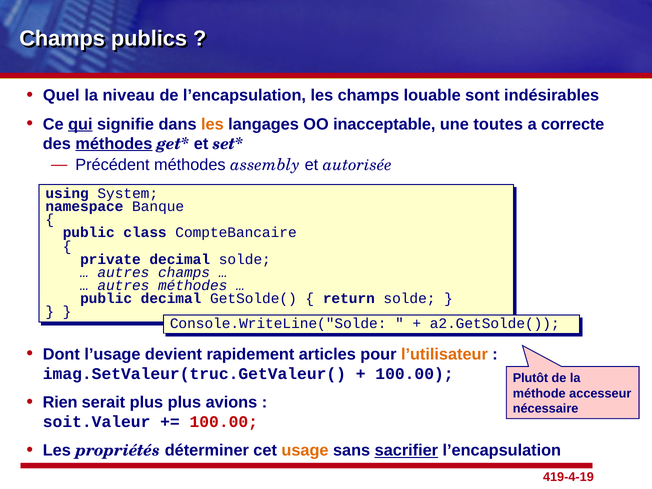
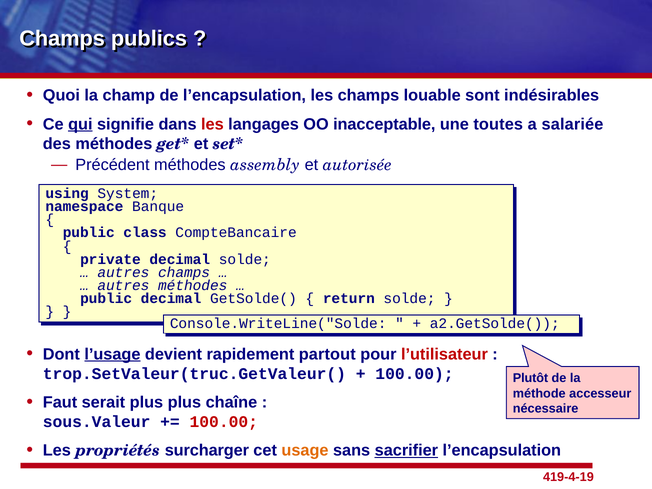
Quel: Quel -> Quoi
niveau: niveau -> champ
les at (212, 124) colour: orange -> red
correcte: correcte -> salariée
méthodes at (114, 144) underline: present -> none
l’usage underline: none -> present
articles: articles -> partout
l’utilisateur colour: orange -> red
imag.SetValeur(truc.GetValeur(: imag.SetValeur(truc.GetValeur( -> trop.SetValeur(truc.GetValeur(
Rien: Rien -> Faut
avions: avions -> chaîne
soit.Valeur: soit.Valeur -> sous.Valeur
déterminer: déterminer -> surcharger
